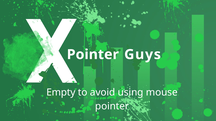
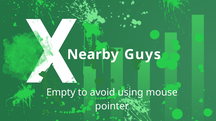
Pointer at (93, 55): Pointer -> Nearby
